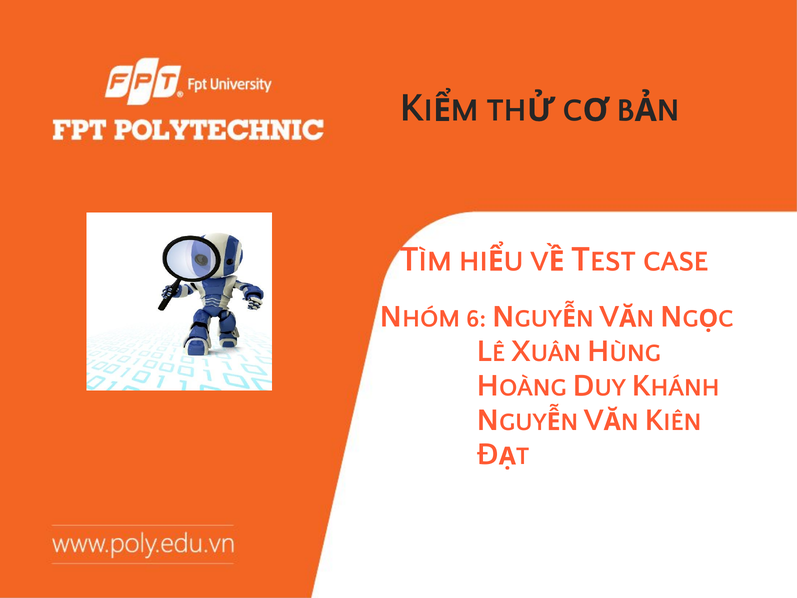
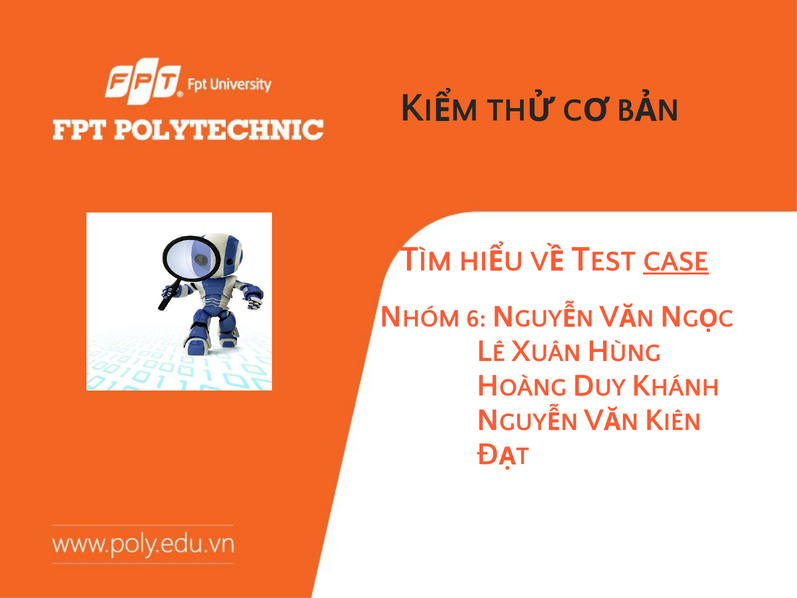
CASE underline: none -> present
